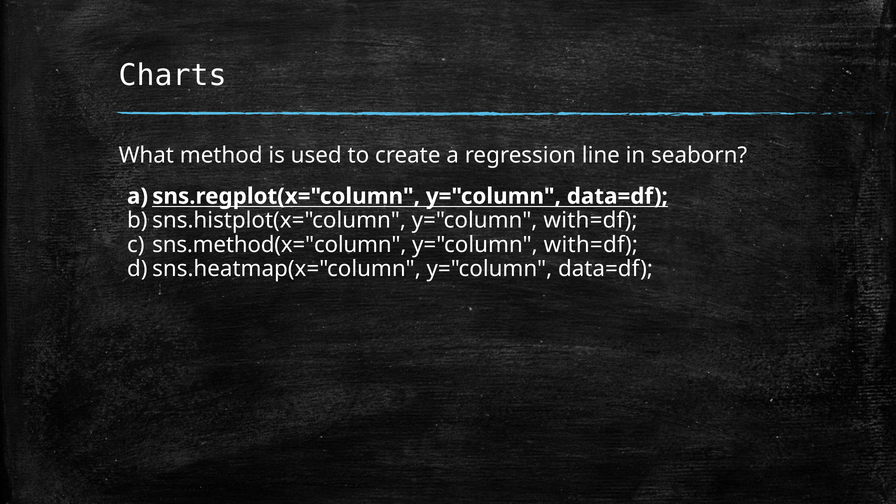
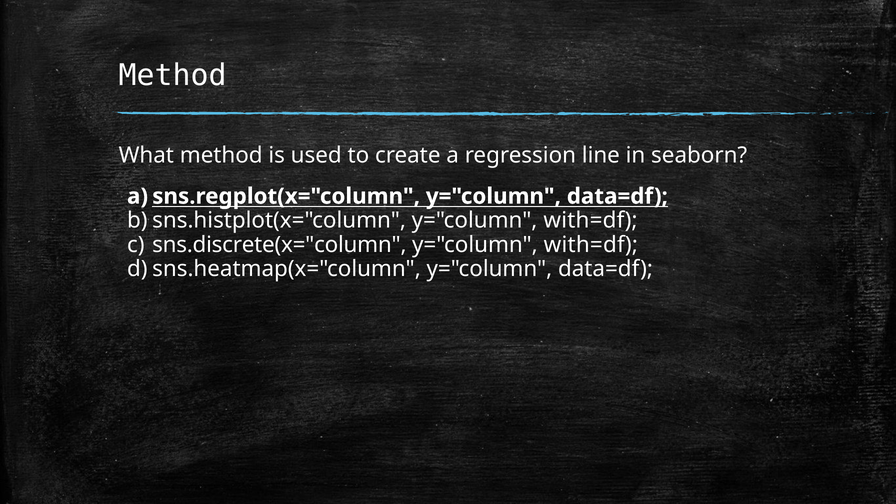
Charts at (173, 76): Charts -> Method
sns.method(x="column: sns.method(x="column -> sns.discrete(x="column
